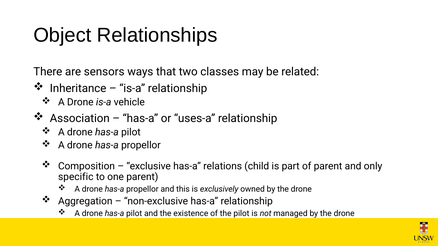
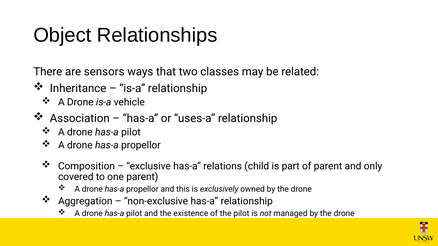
specific: specific -> covered
